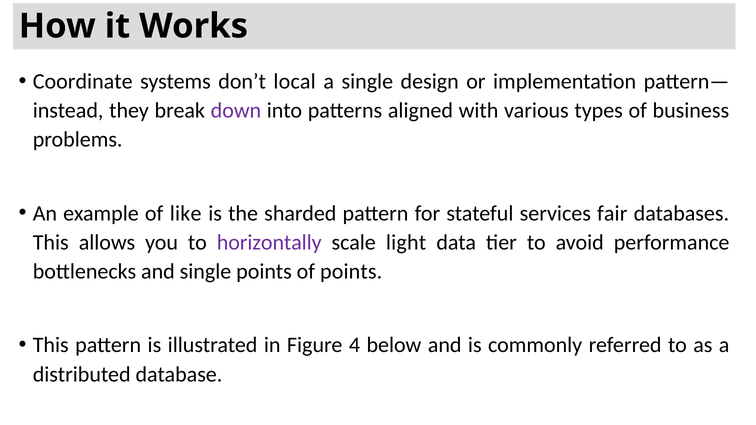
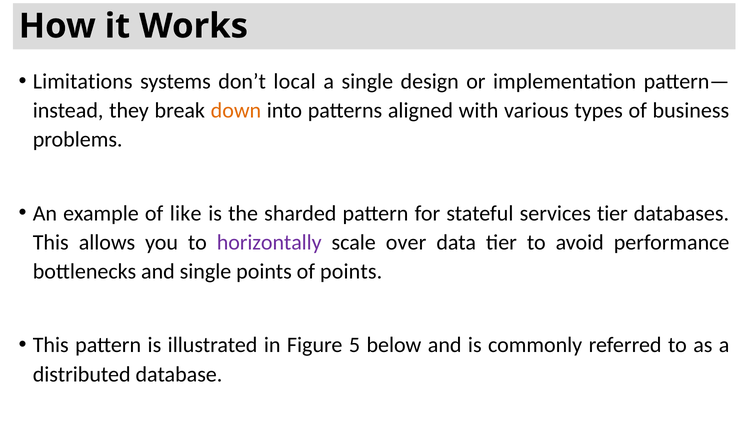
Coordinate: Coordinate -> Limitations
down colour: purple -> orange
services fair: fair -> tier
light: light -> over
4: 4 -> 5
